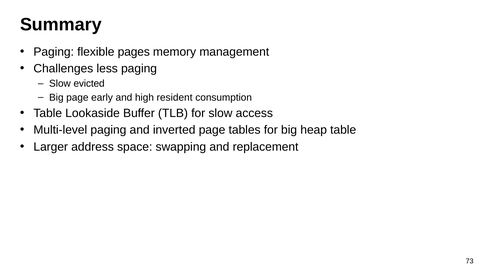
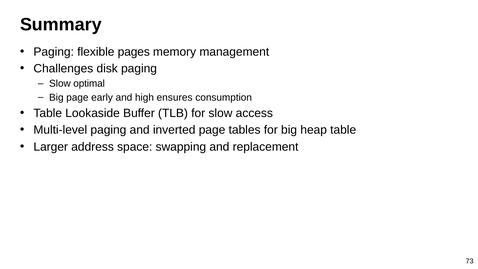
less: less -> disk
evicted: evicted -> optimal
resident: resident -> ensures
